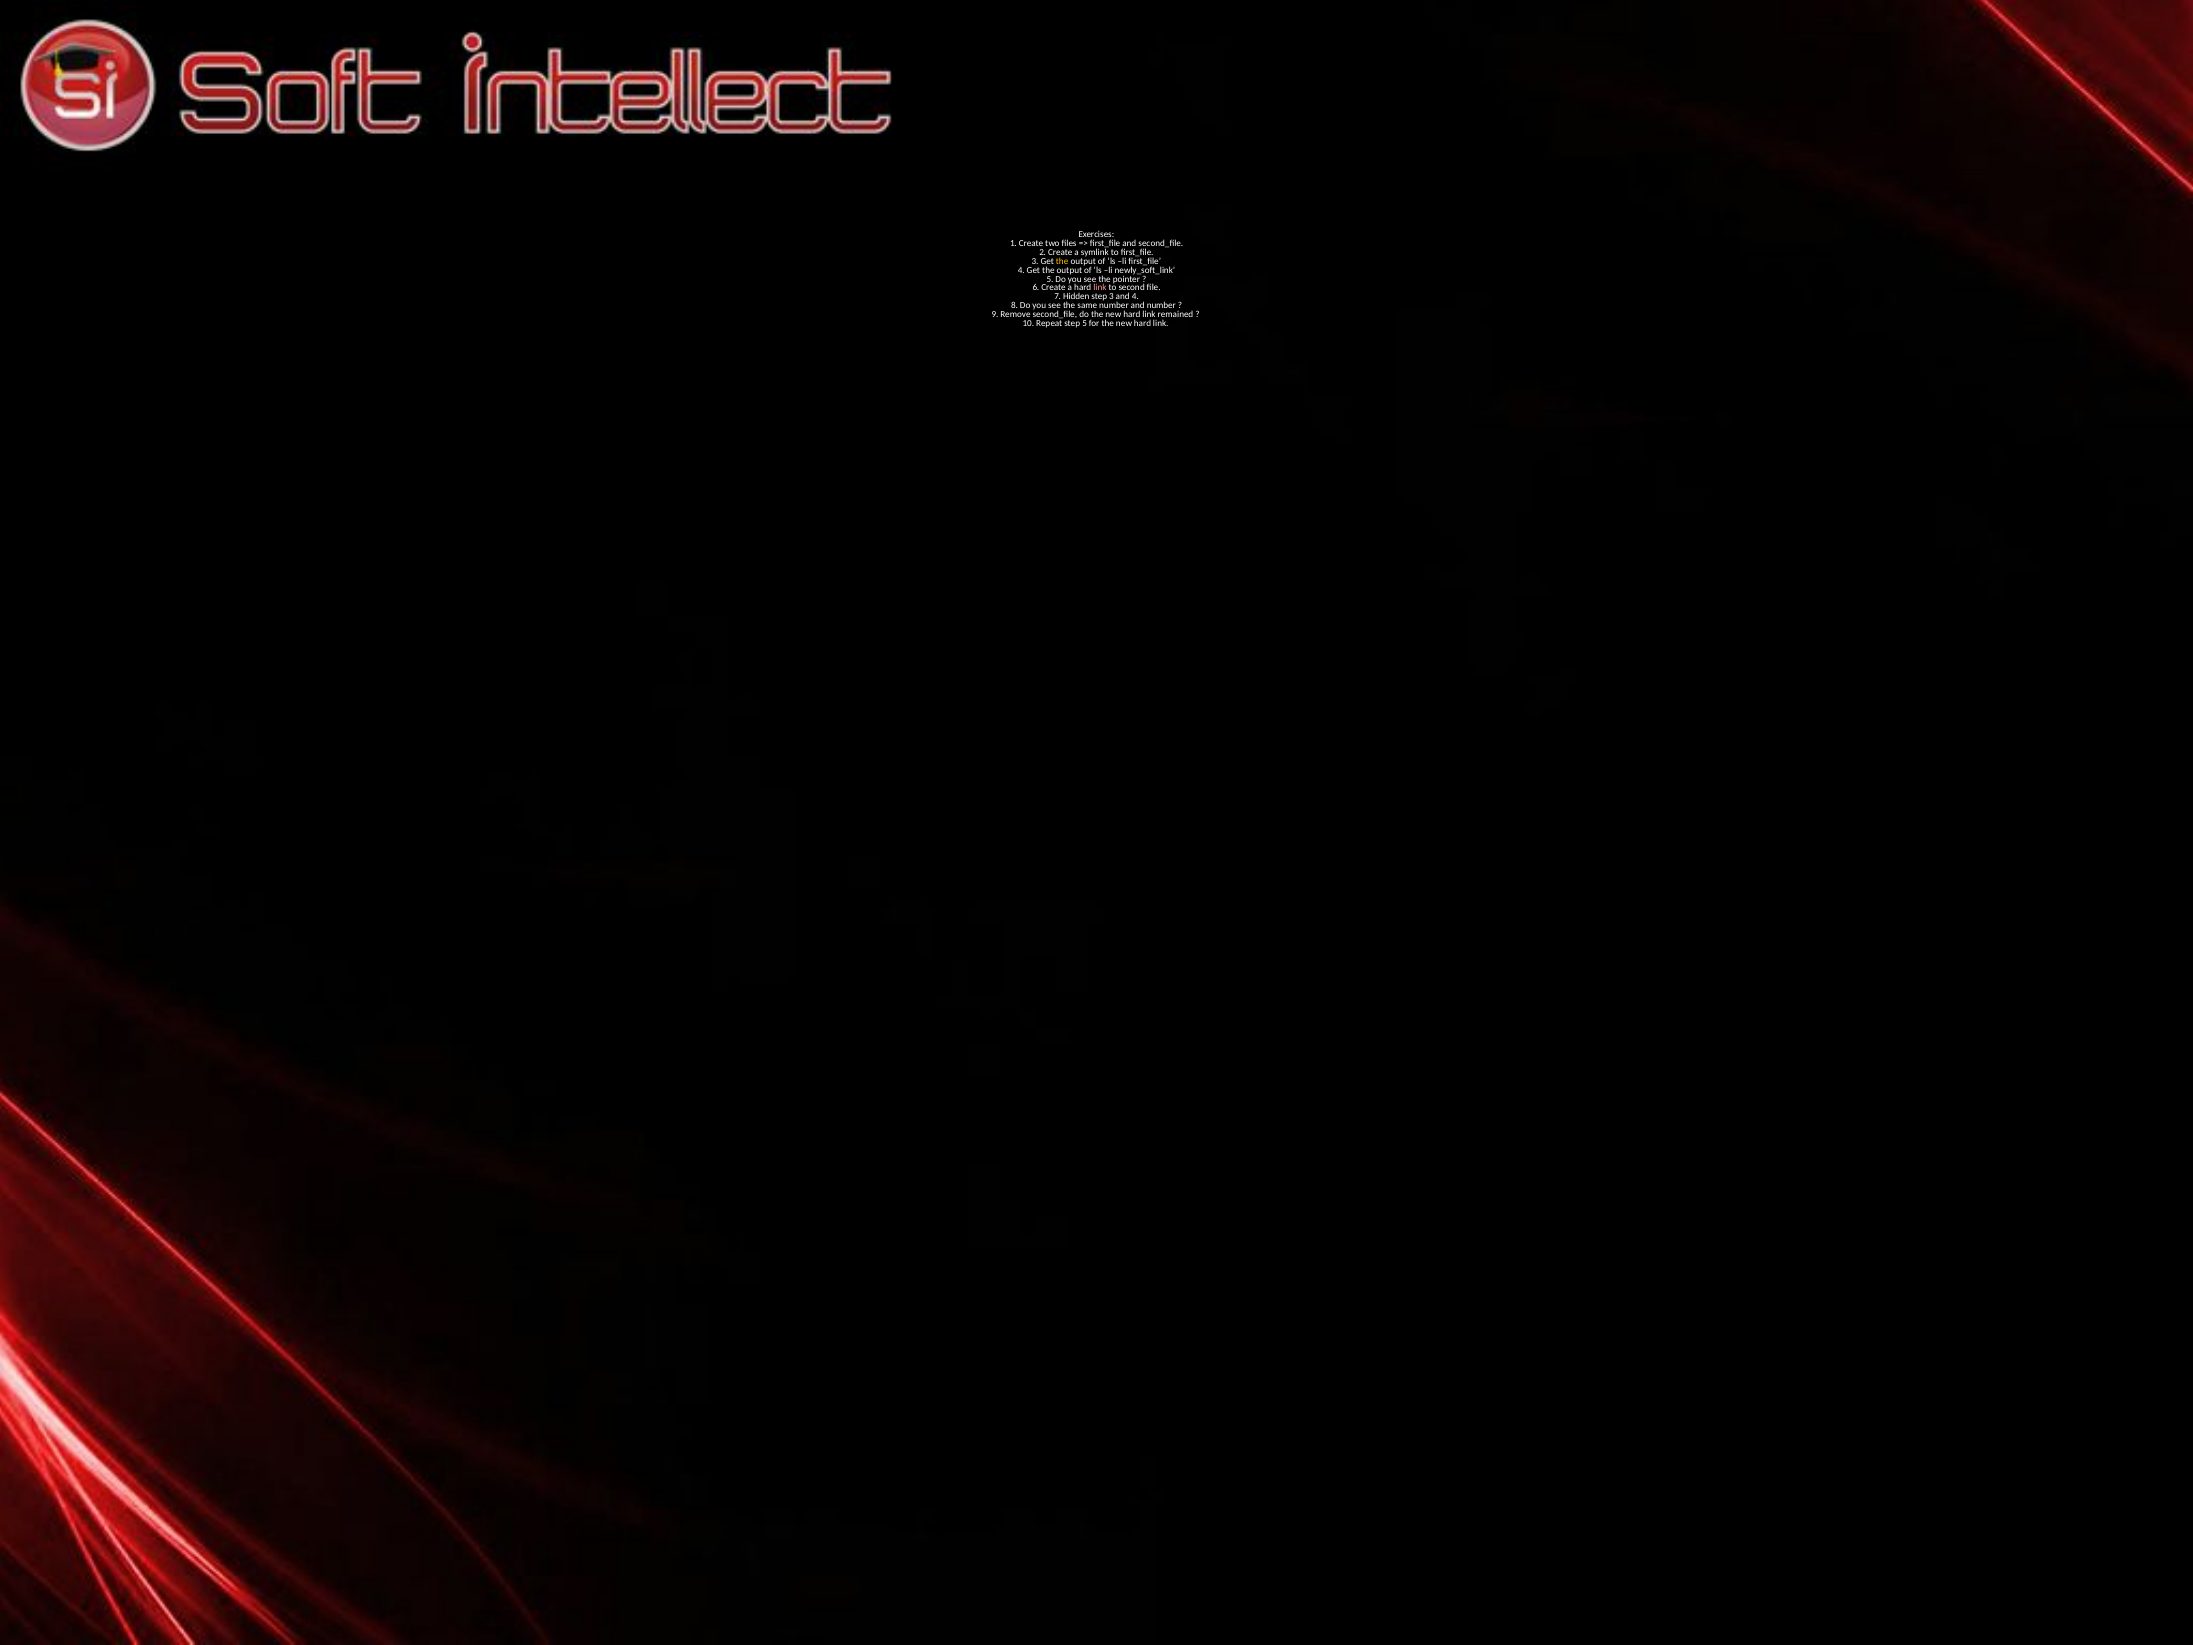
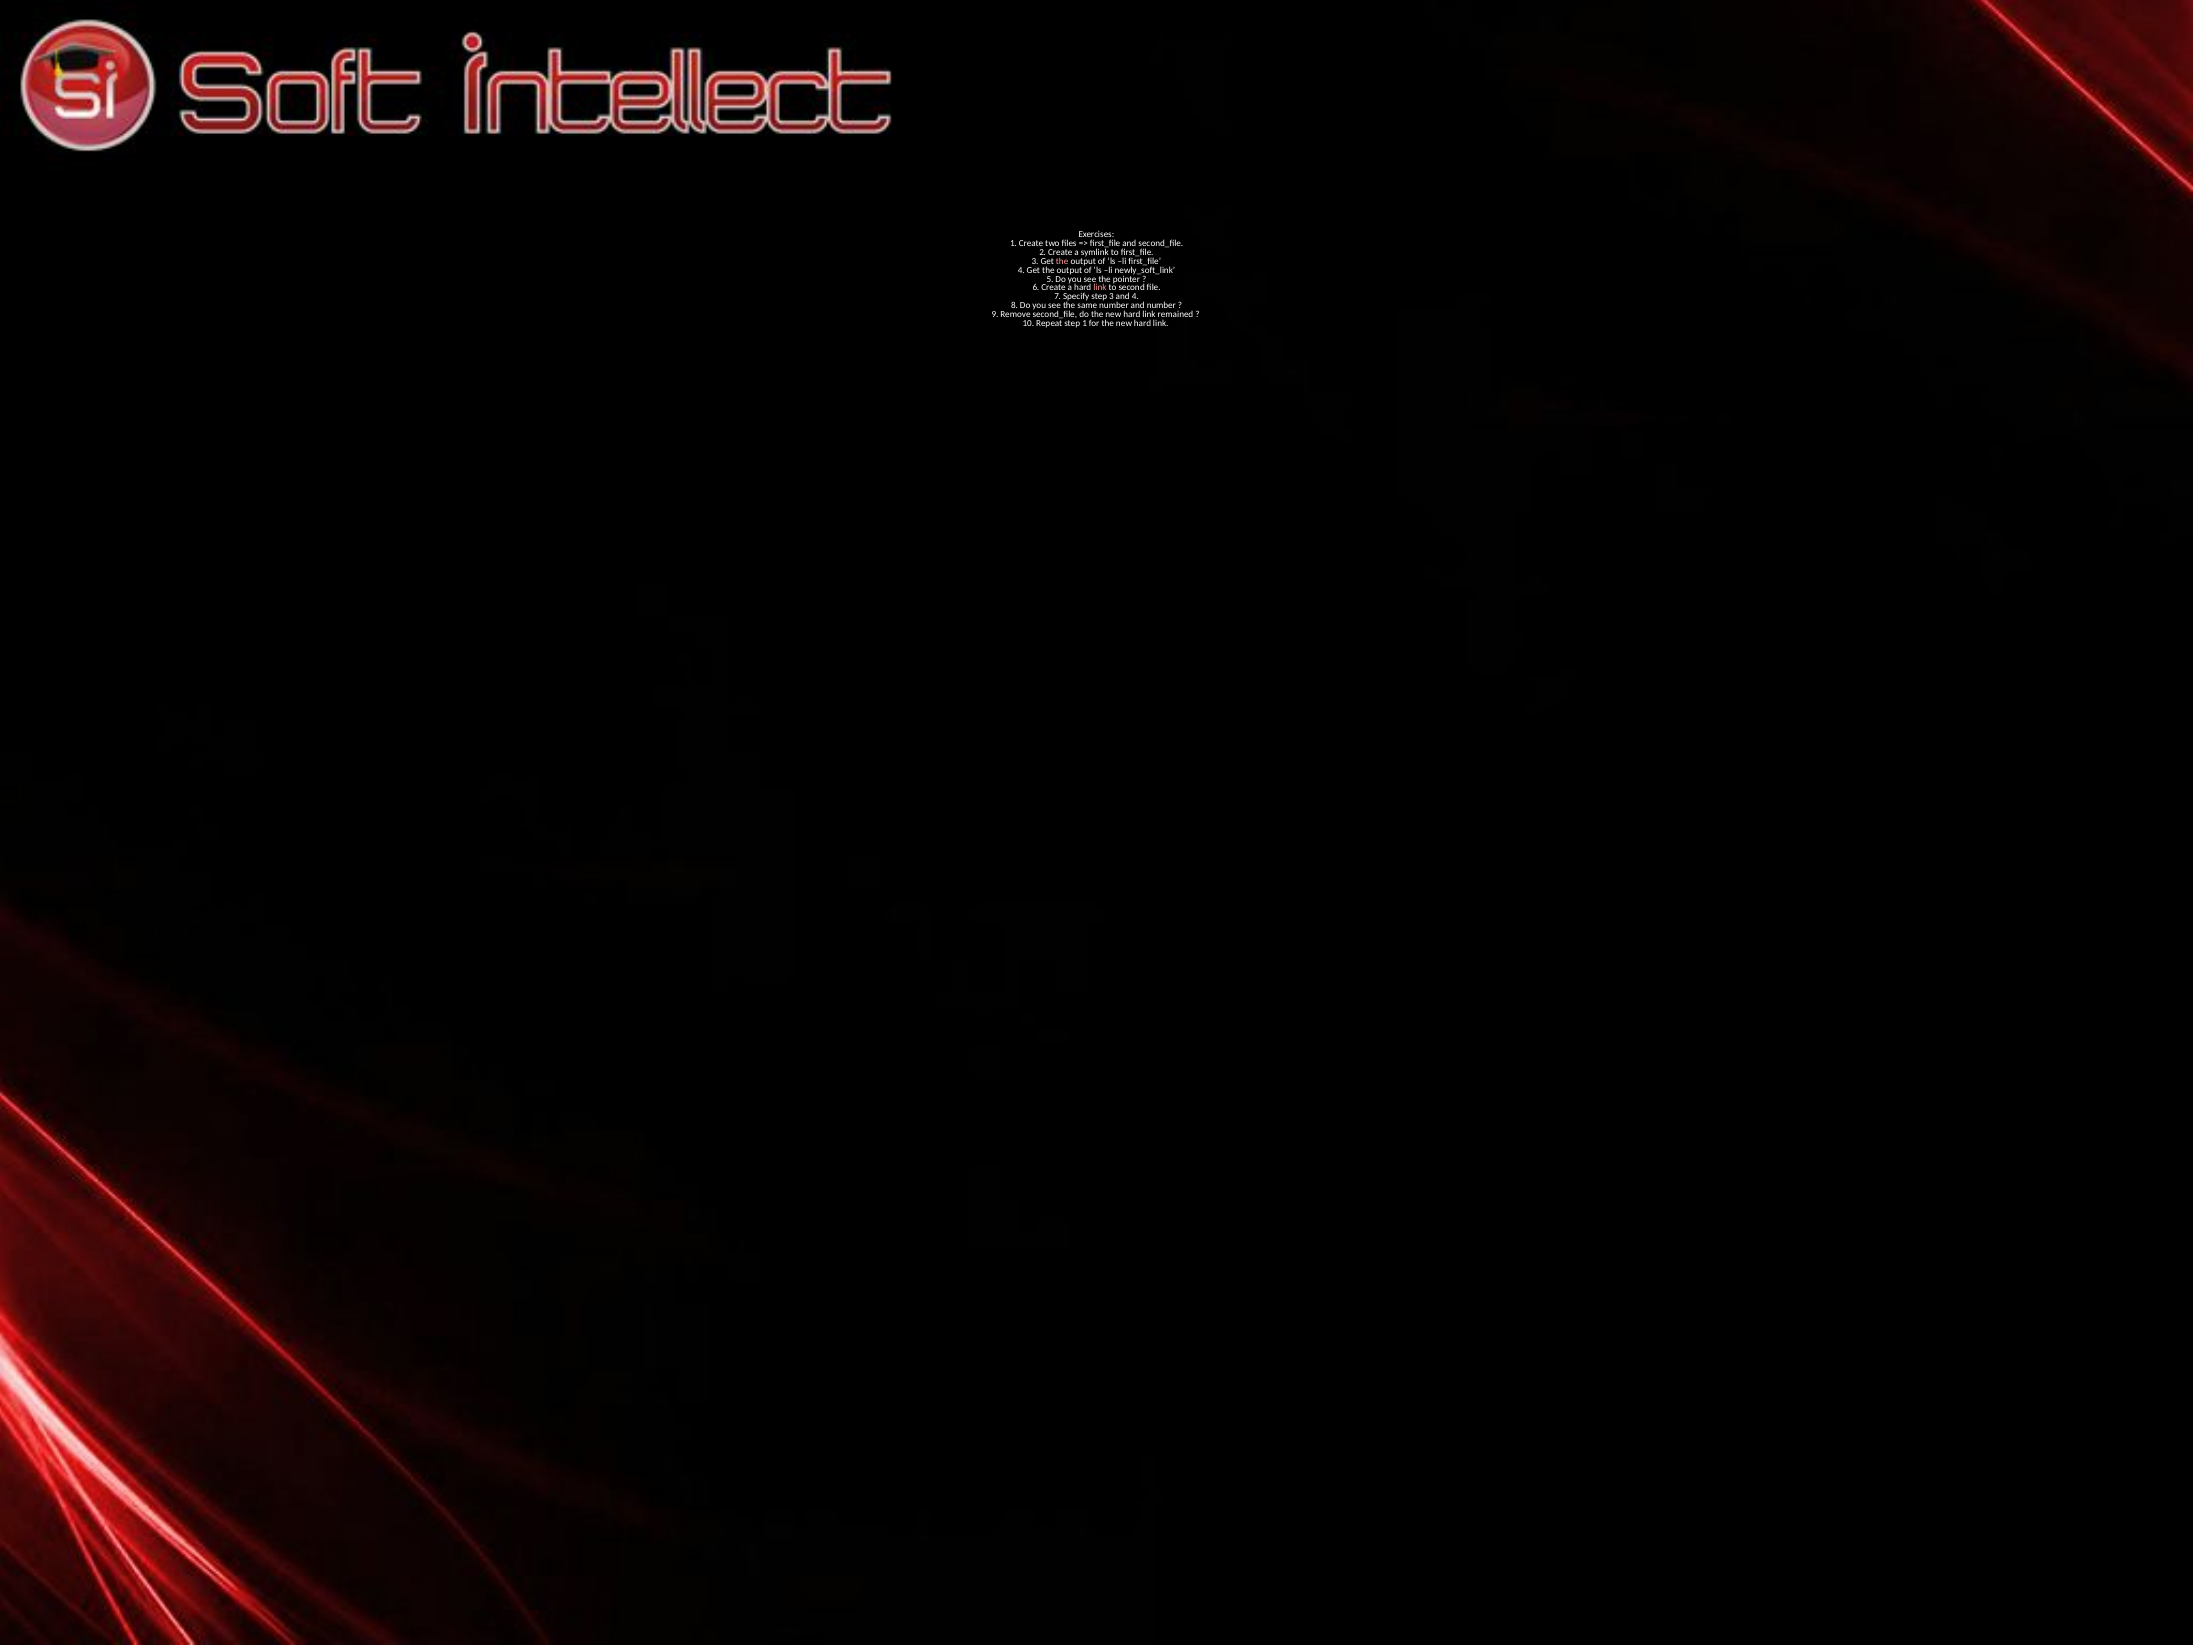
the at (1062, 261) colour: yellow -> pink
Hidden: Hidden -> Specify
step 5: 5 -> 1
